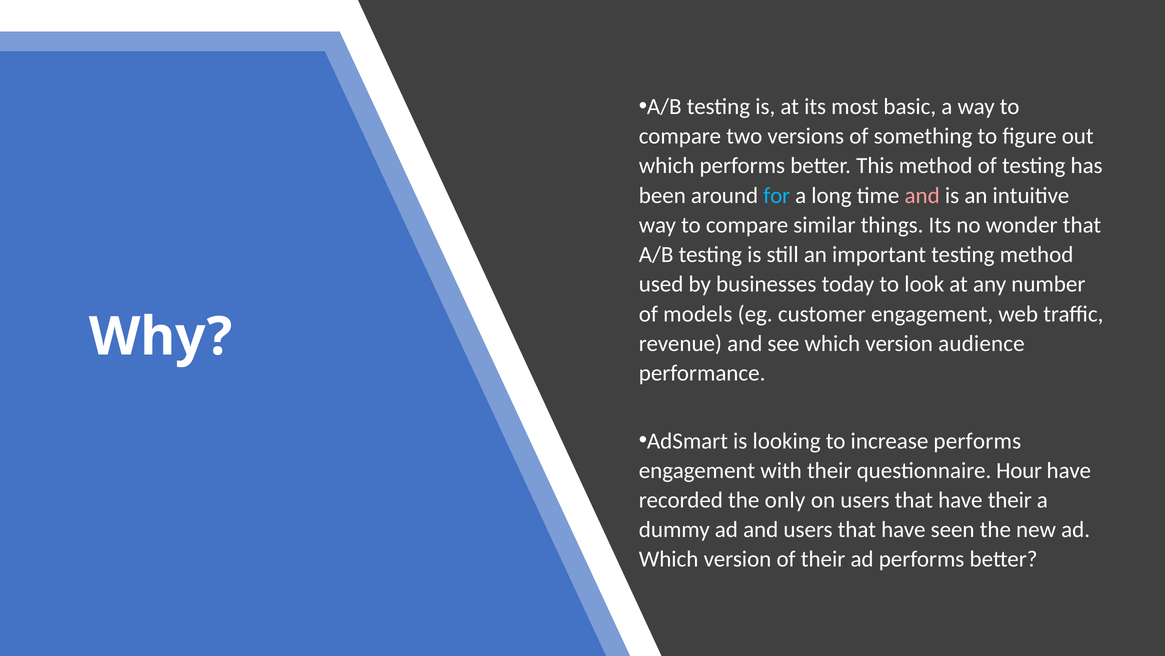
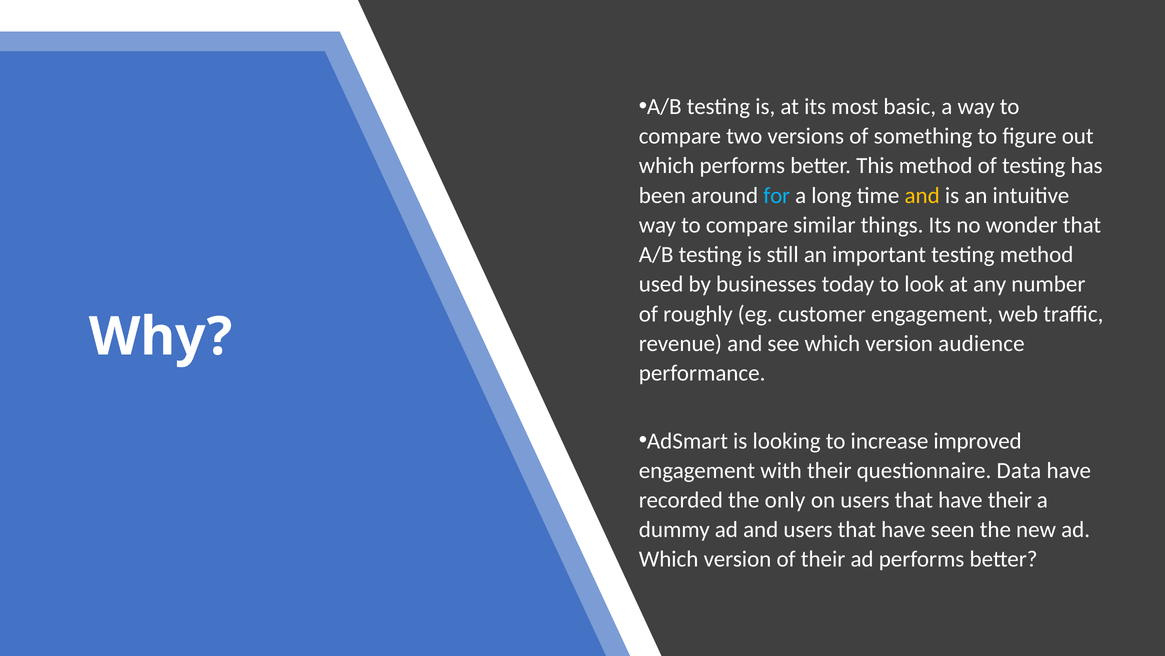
and at (922, 195) colour: pink -> yellow
models: models -> roughly
increase performs: performs -> improved
Hour: Hour -> Data
